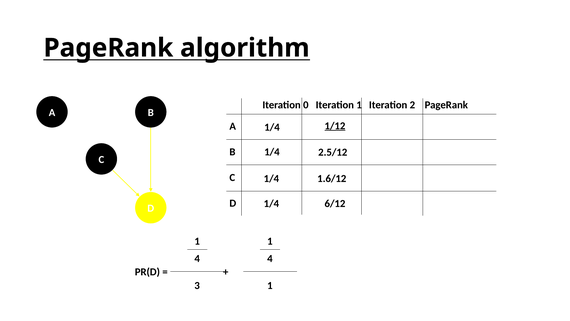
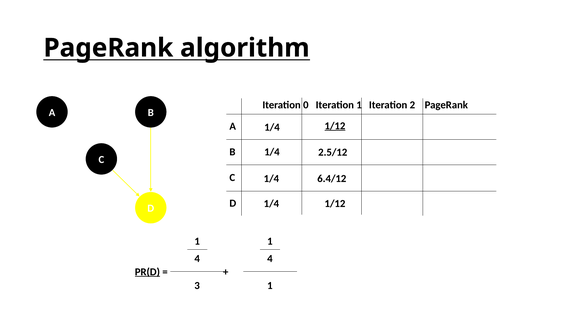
1.6/12: 1.6/12 -> 6.4/12
D 6/12: 6/12 -> 1/12
PR(D underline: none -> present
